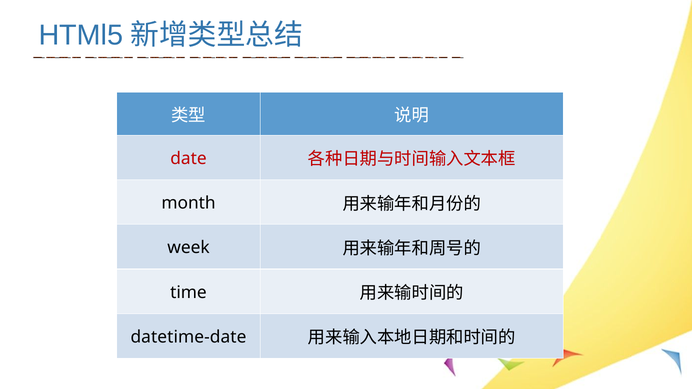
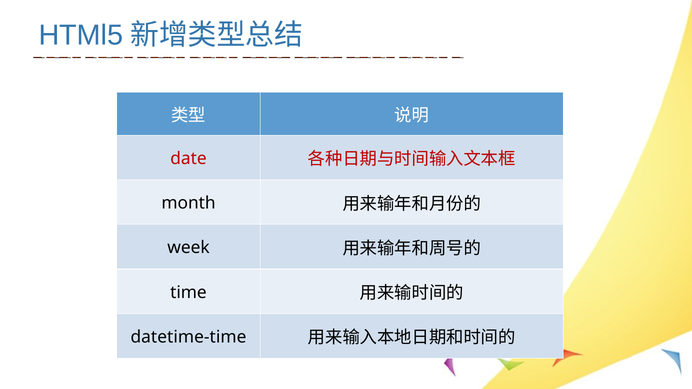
datetime-date: datetime-date -> datetime-time
